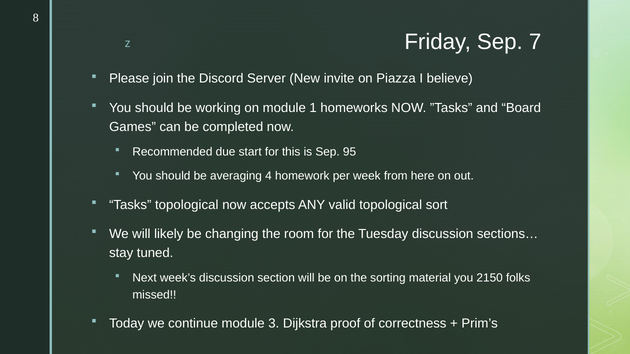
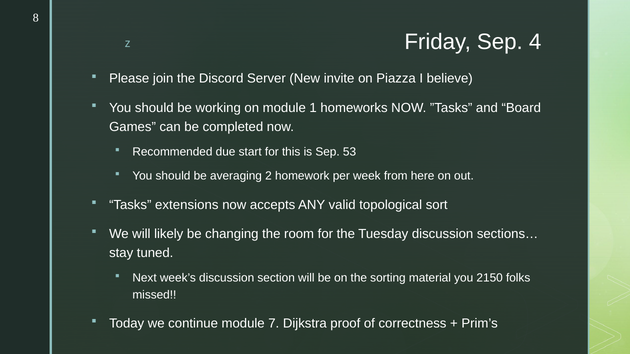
7: 7 -> 4
95: 95 -> 53
4: 4 -> 2
Tasks topological: topological -> extensions
3: 3 -> 7
